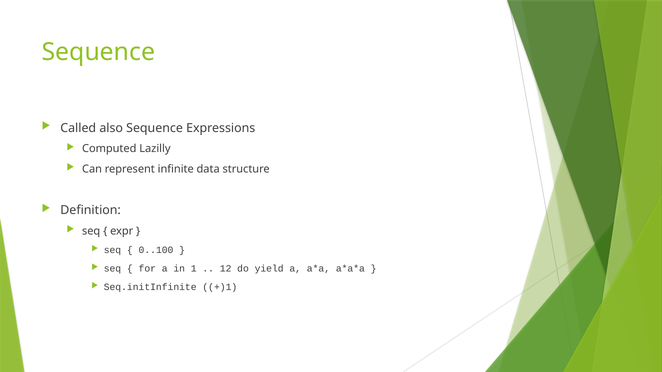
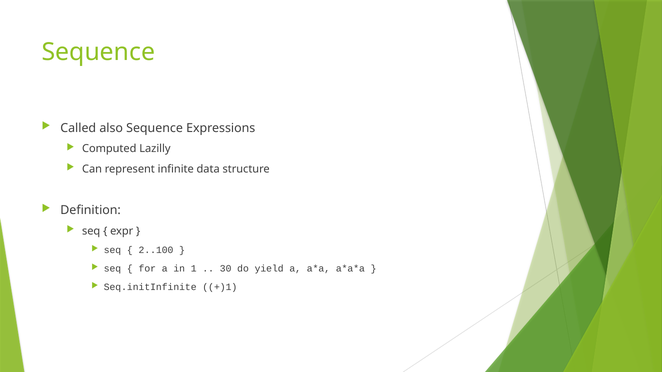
0..100: 0..100 -> 2..100
12: 12 -> 30
